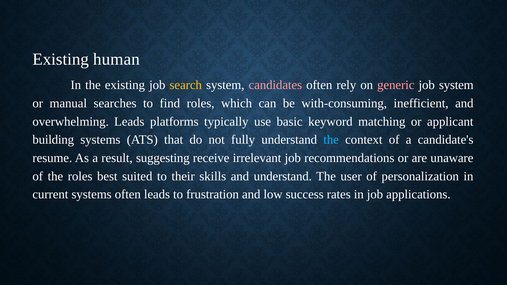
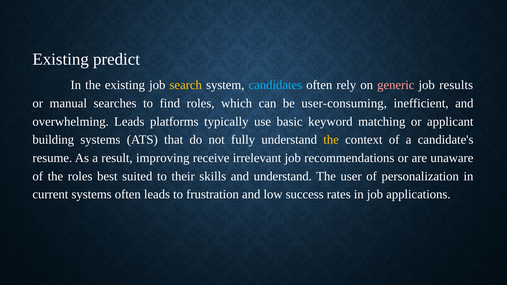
human: human -> predict
candidates colour: pink -> light blue
job system: system -> results
with-consuming: with-consuming -> user-consuming
the at (331, 140) colour: light blue -> yellow
suggesting: suggesting -> improving
